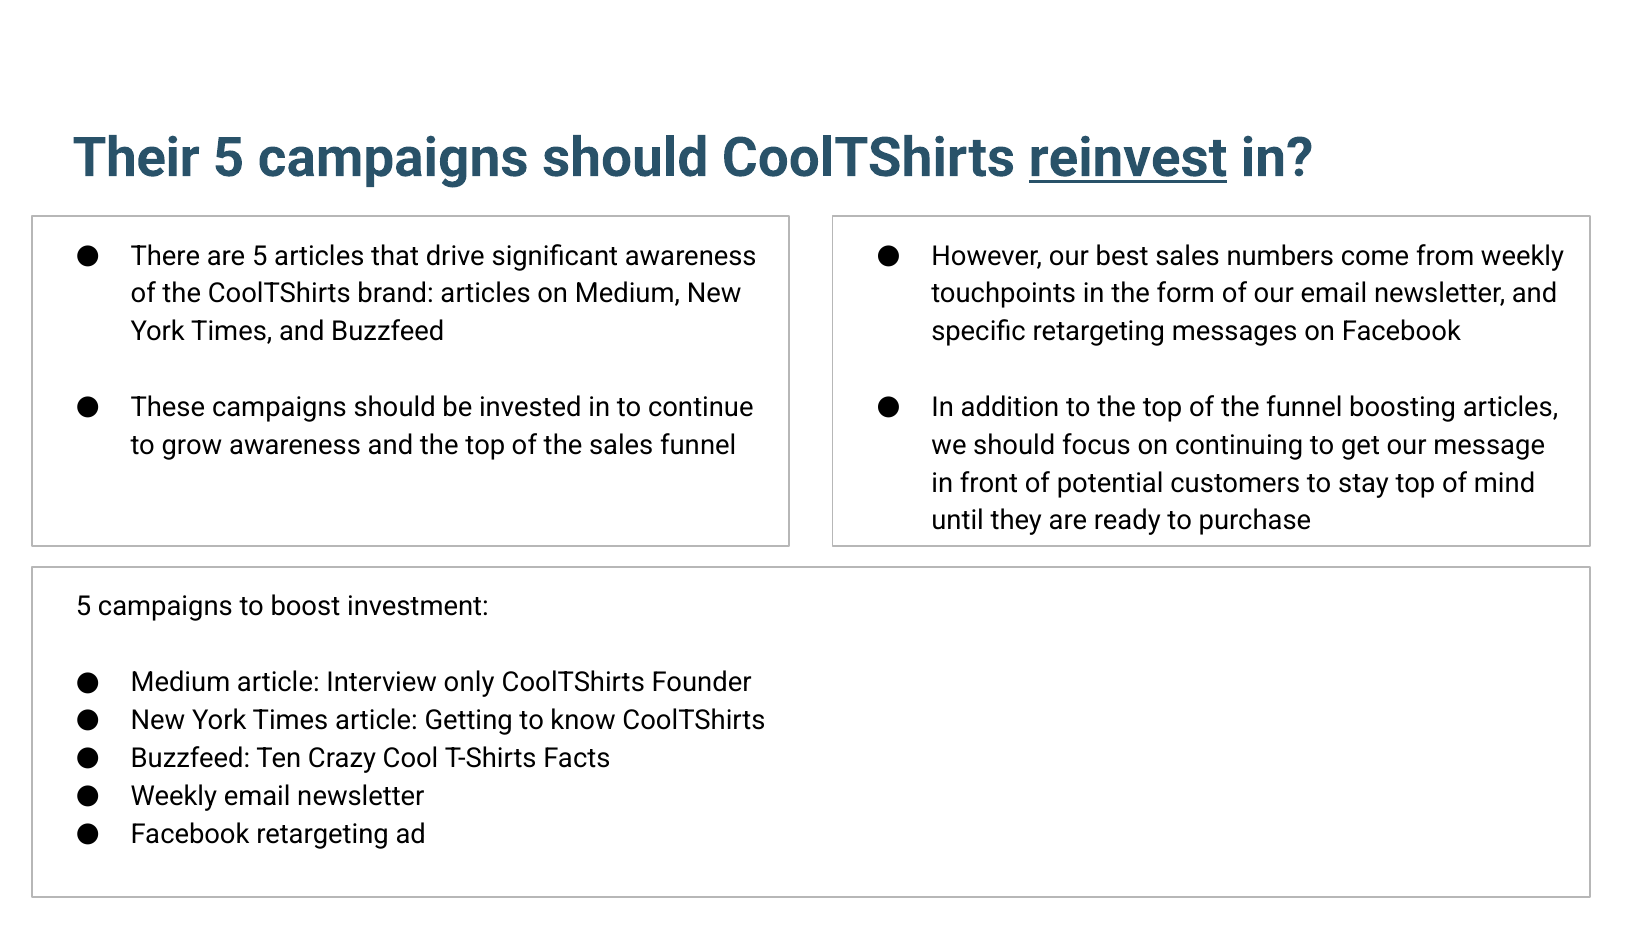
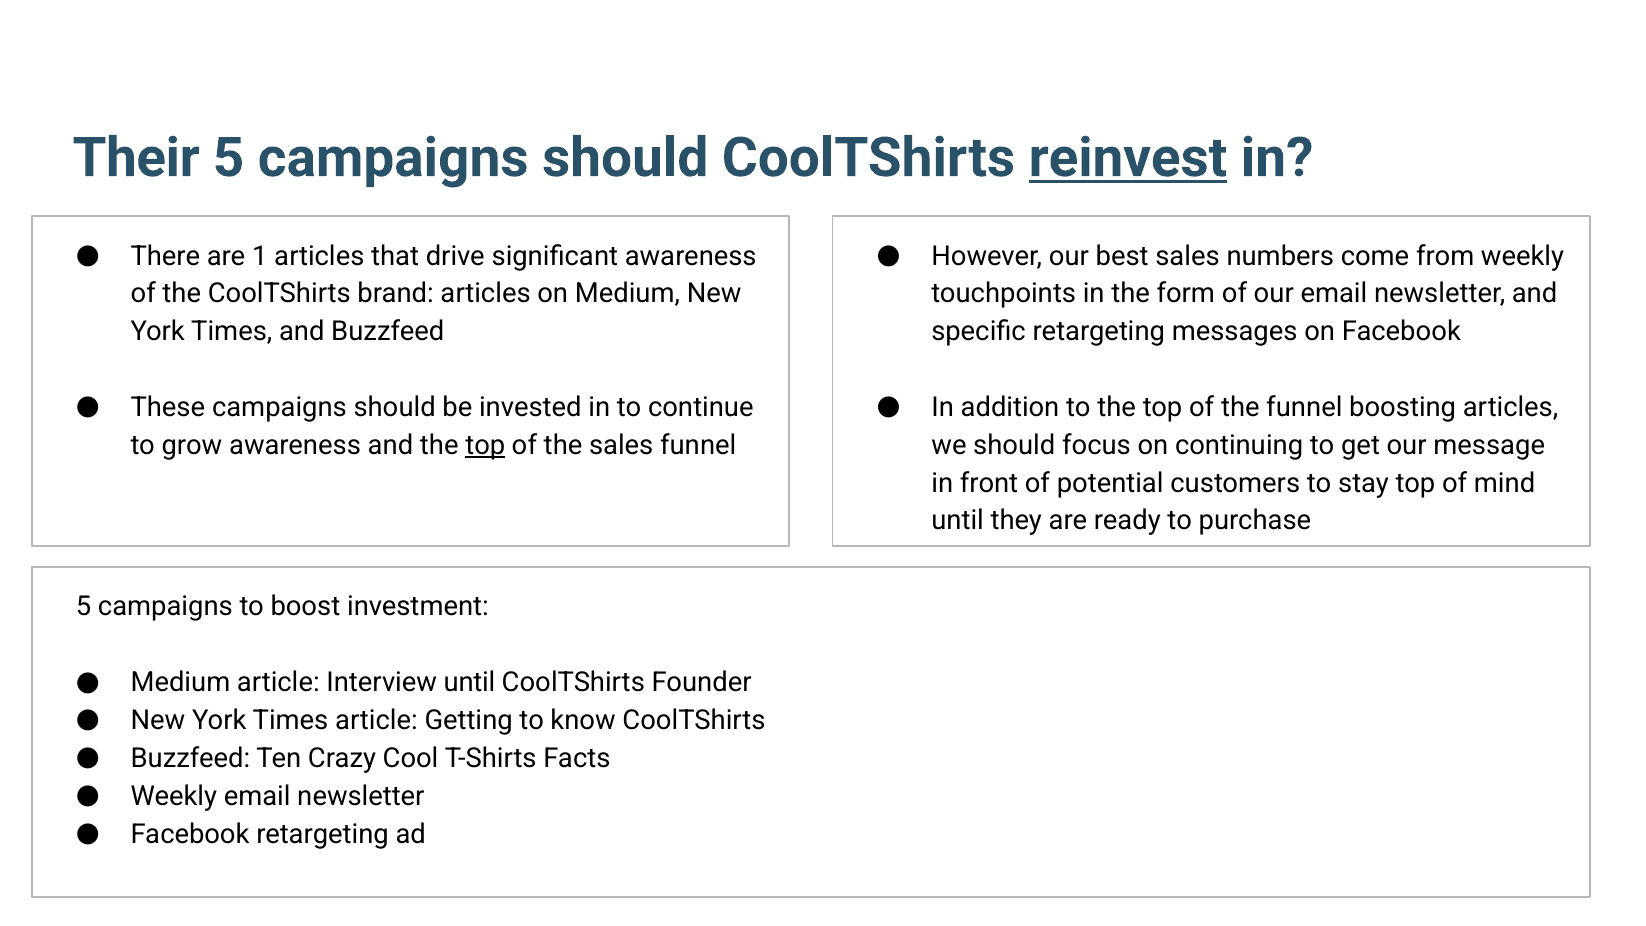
are 5: 5 -> 1
top at (485, 445) underline: none -> present
Interview only: only -> until
